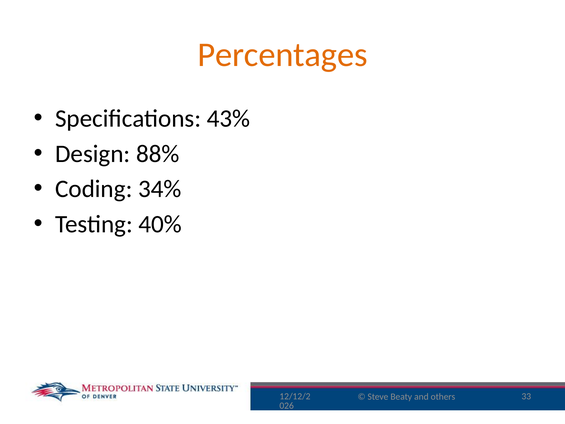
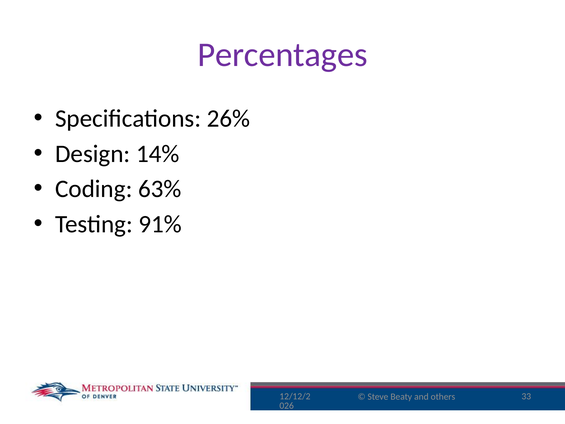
Percentages colour: orange -> purple
43%: 43% -> 26%
88%: 88% -> 14%
34%: 34% -> 63%
40%: 40% -> 91%
